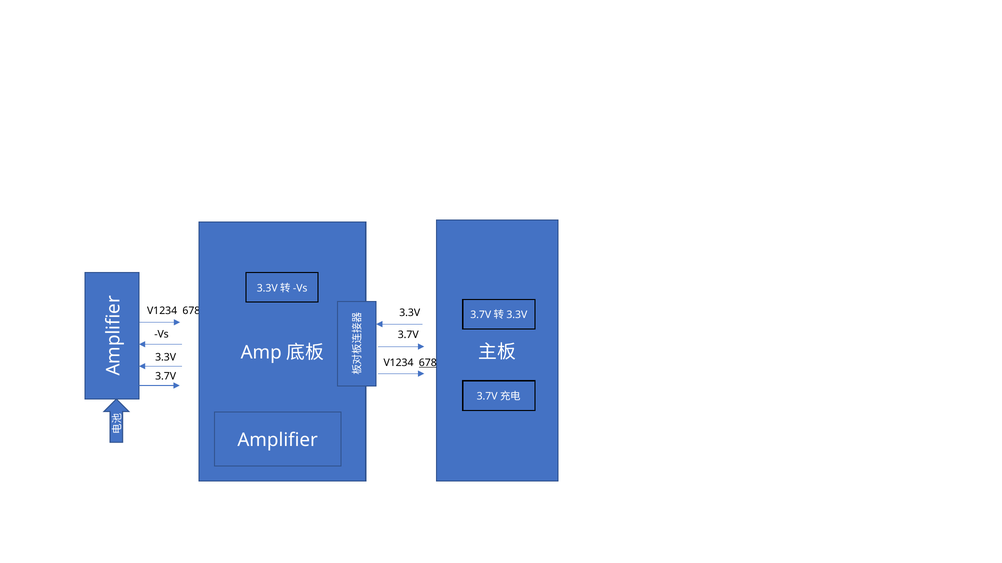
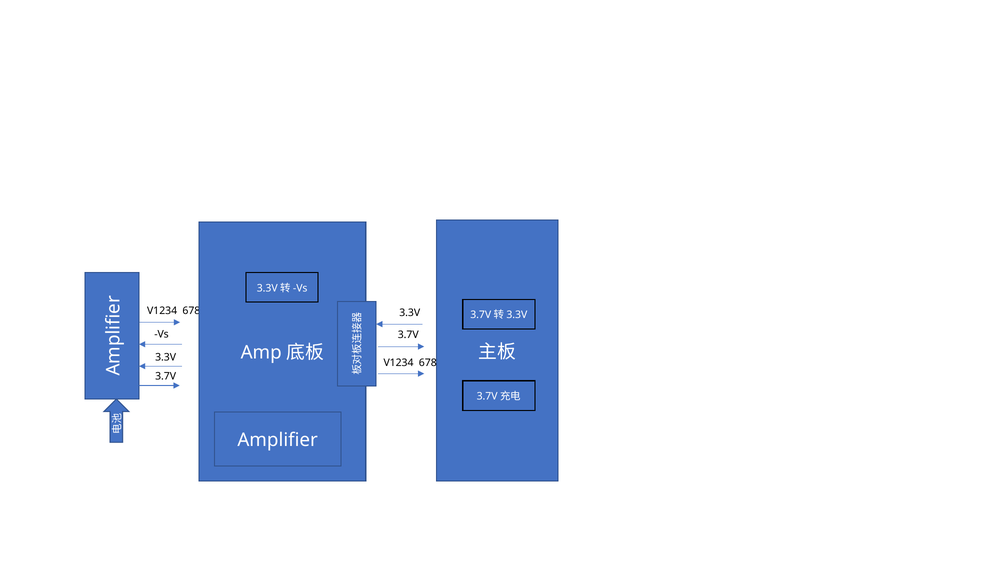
678 at (428, 363) underline: present -> none
